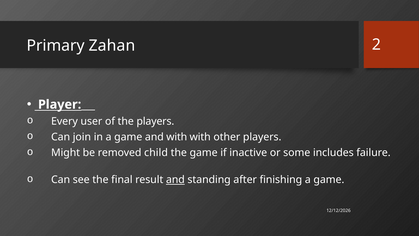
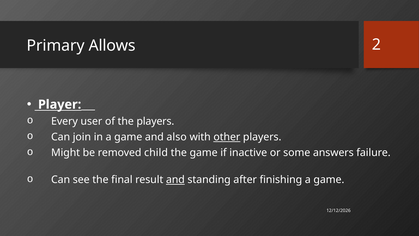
Zahan: Zahan -> Allows
and with: with -> also
other underline: none -> present
includes: includes -> answers
